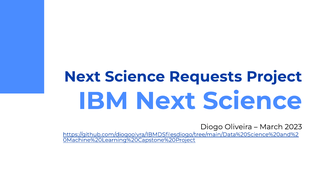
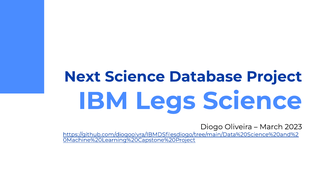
Requests: Requests -> Database
IBM Next: Next -> Legs
